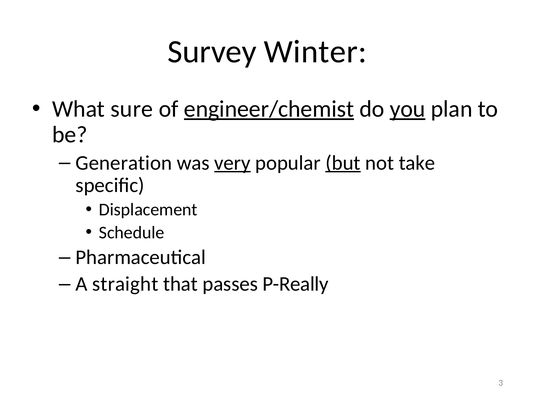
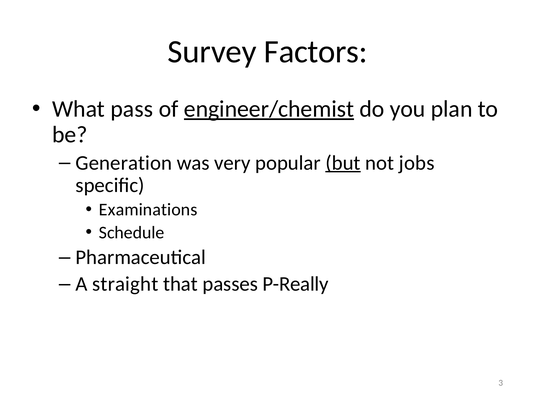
Winter: Winter -> Factors
sure: sure -> pass
you underline: present -> none
very underline: present -> none
take: take -> jobs
Displacement: Displacement -> Examinations
